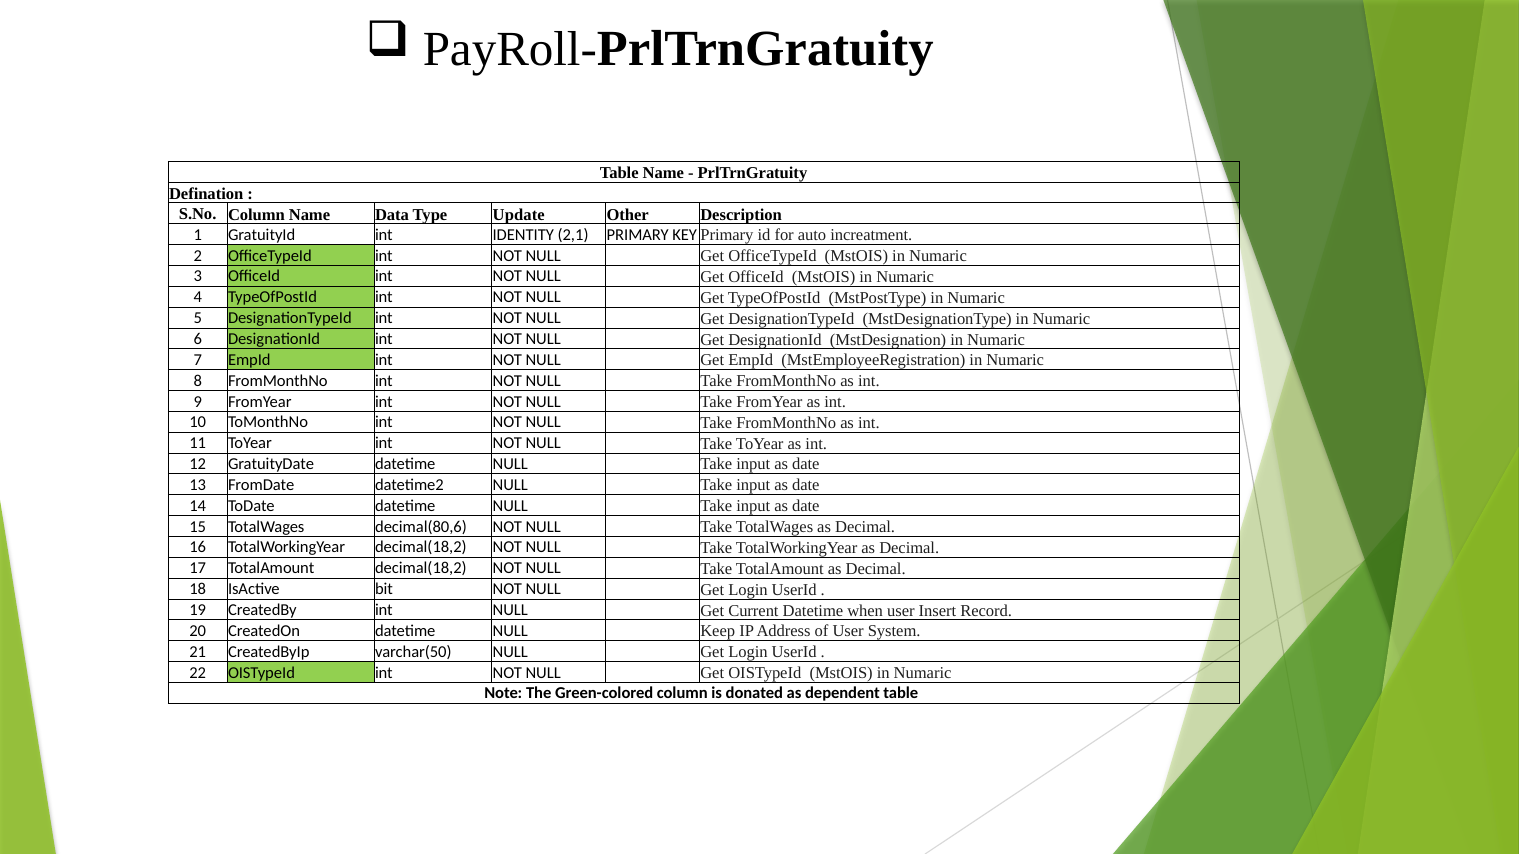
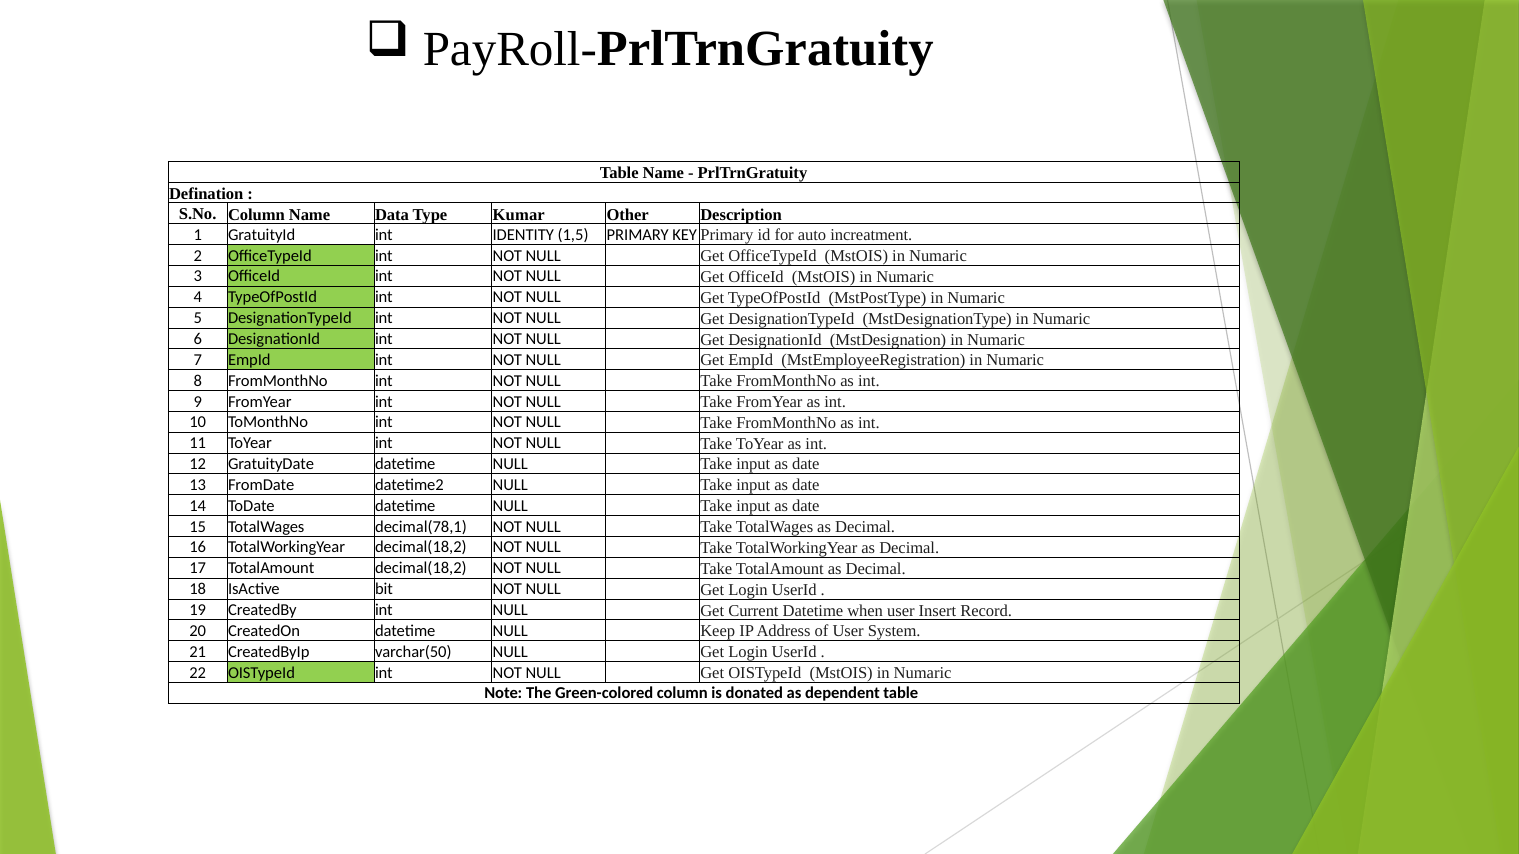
Update: Update -> Kumar
2,1: 2,1 -> 1,5
decimal(80,6: decimal(80,6 -> decimal(78,1
